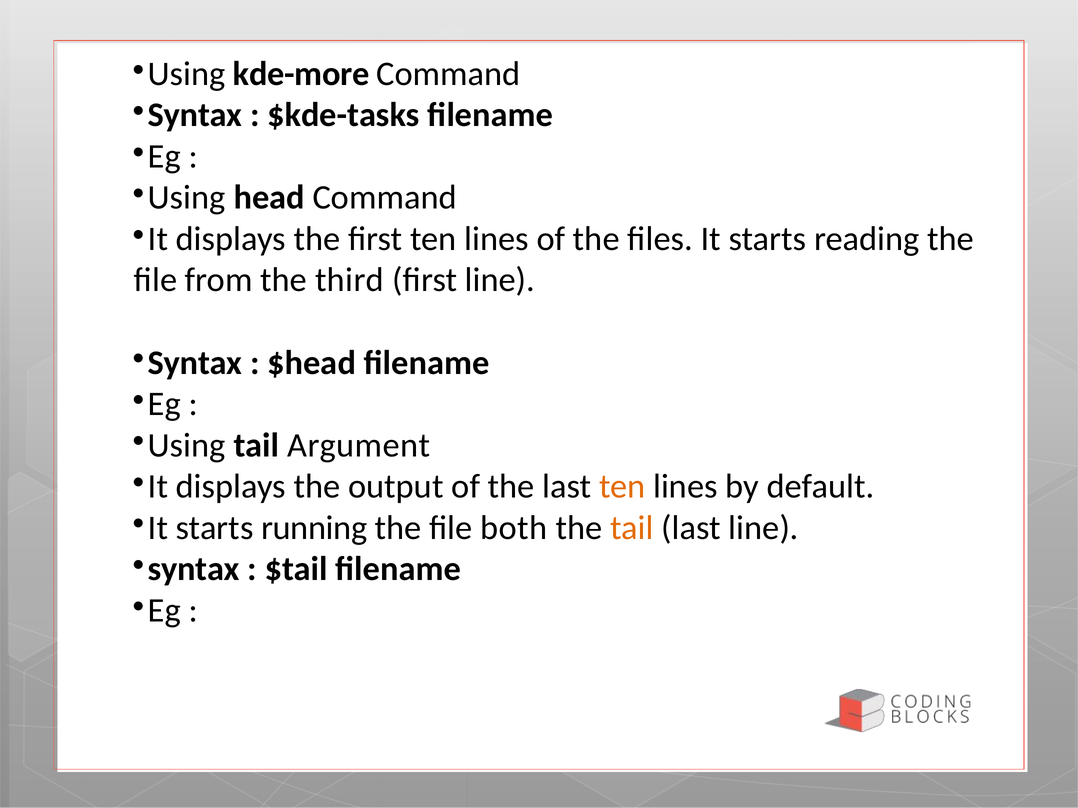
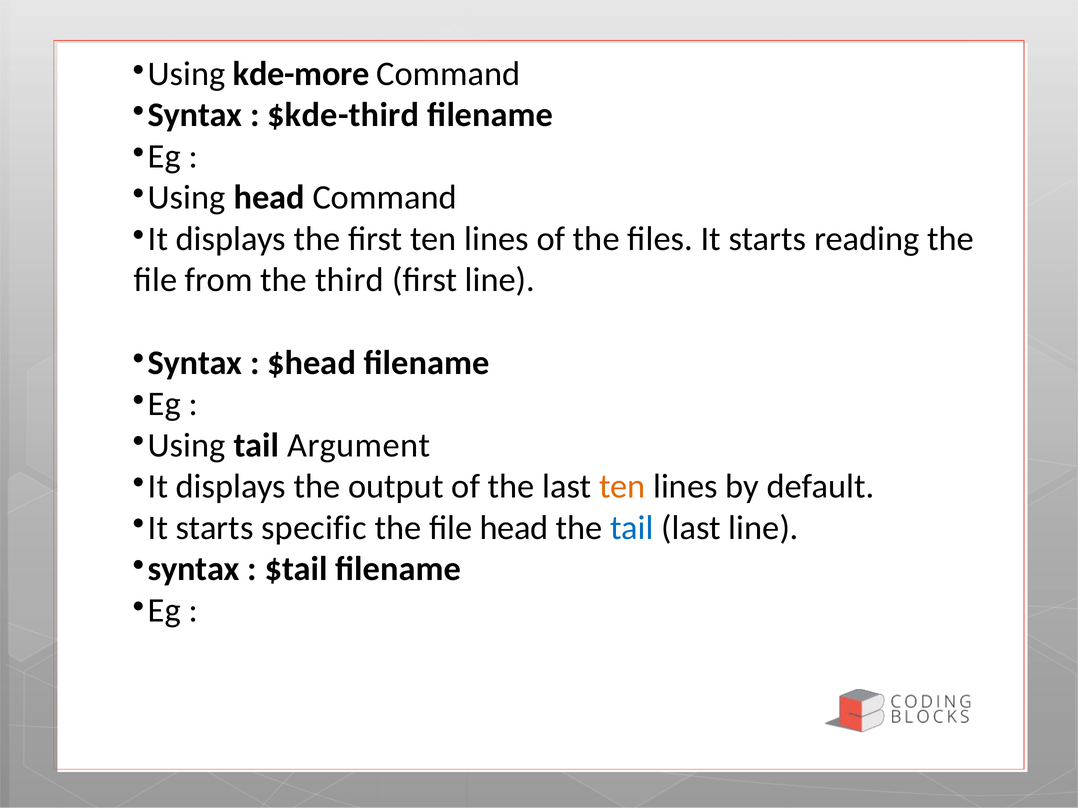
$kde-tasks: $kde-tasks -> $kde-third
running: running -> specific
file both: both -> head
tail at (632, 528) colour: orange -> blue
